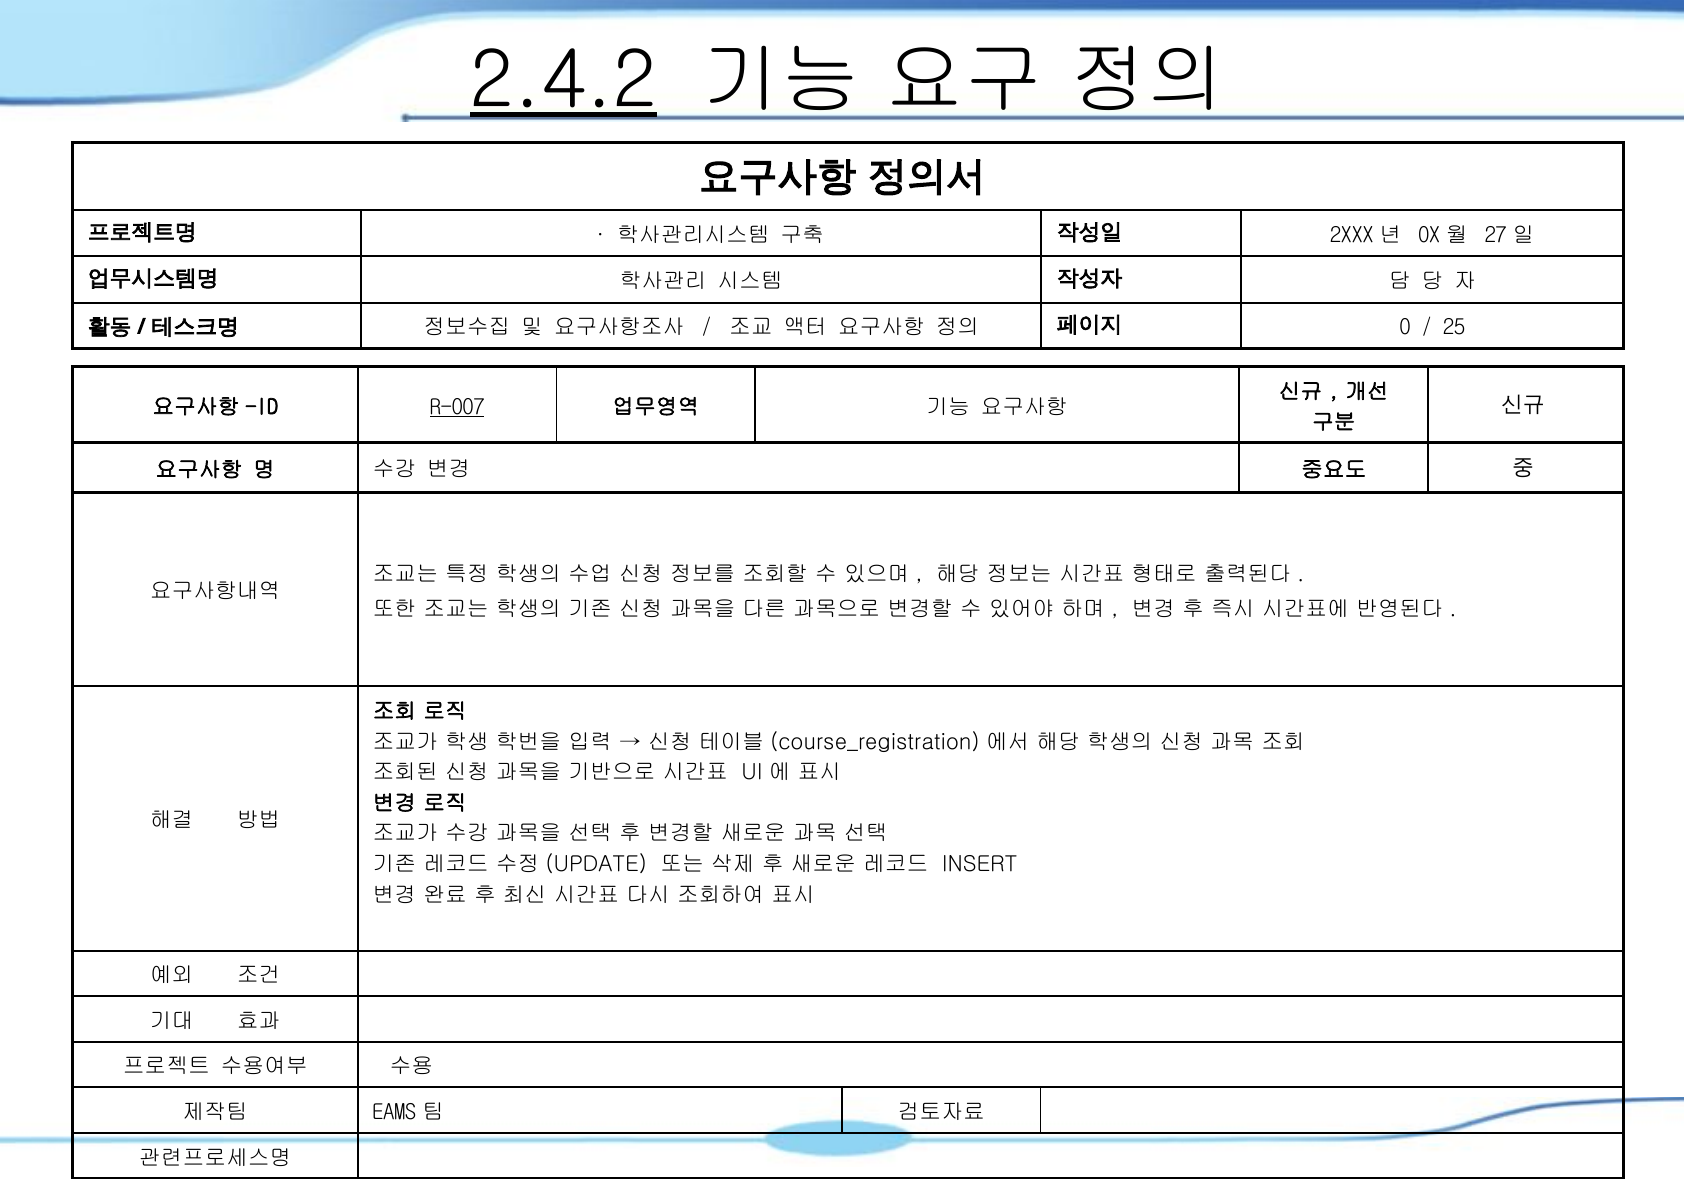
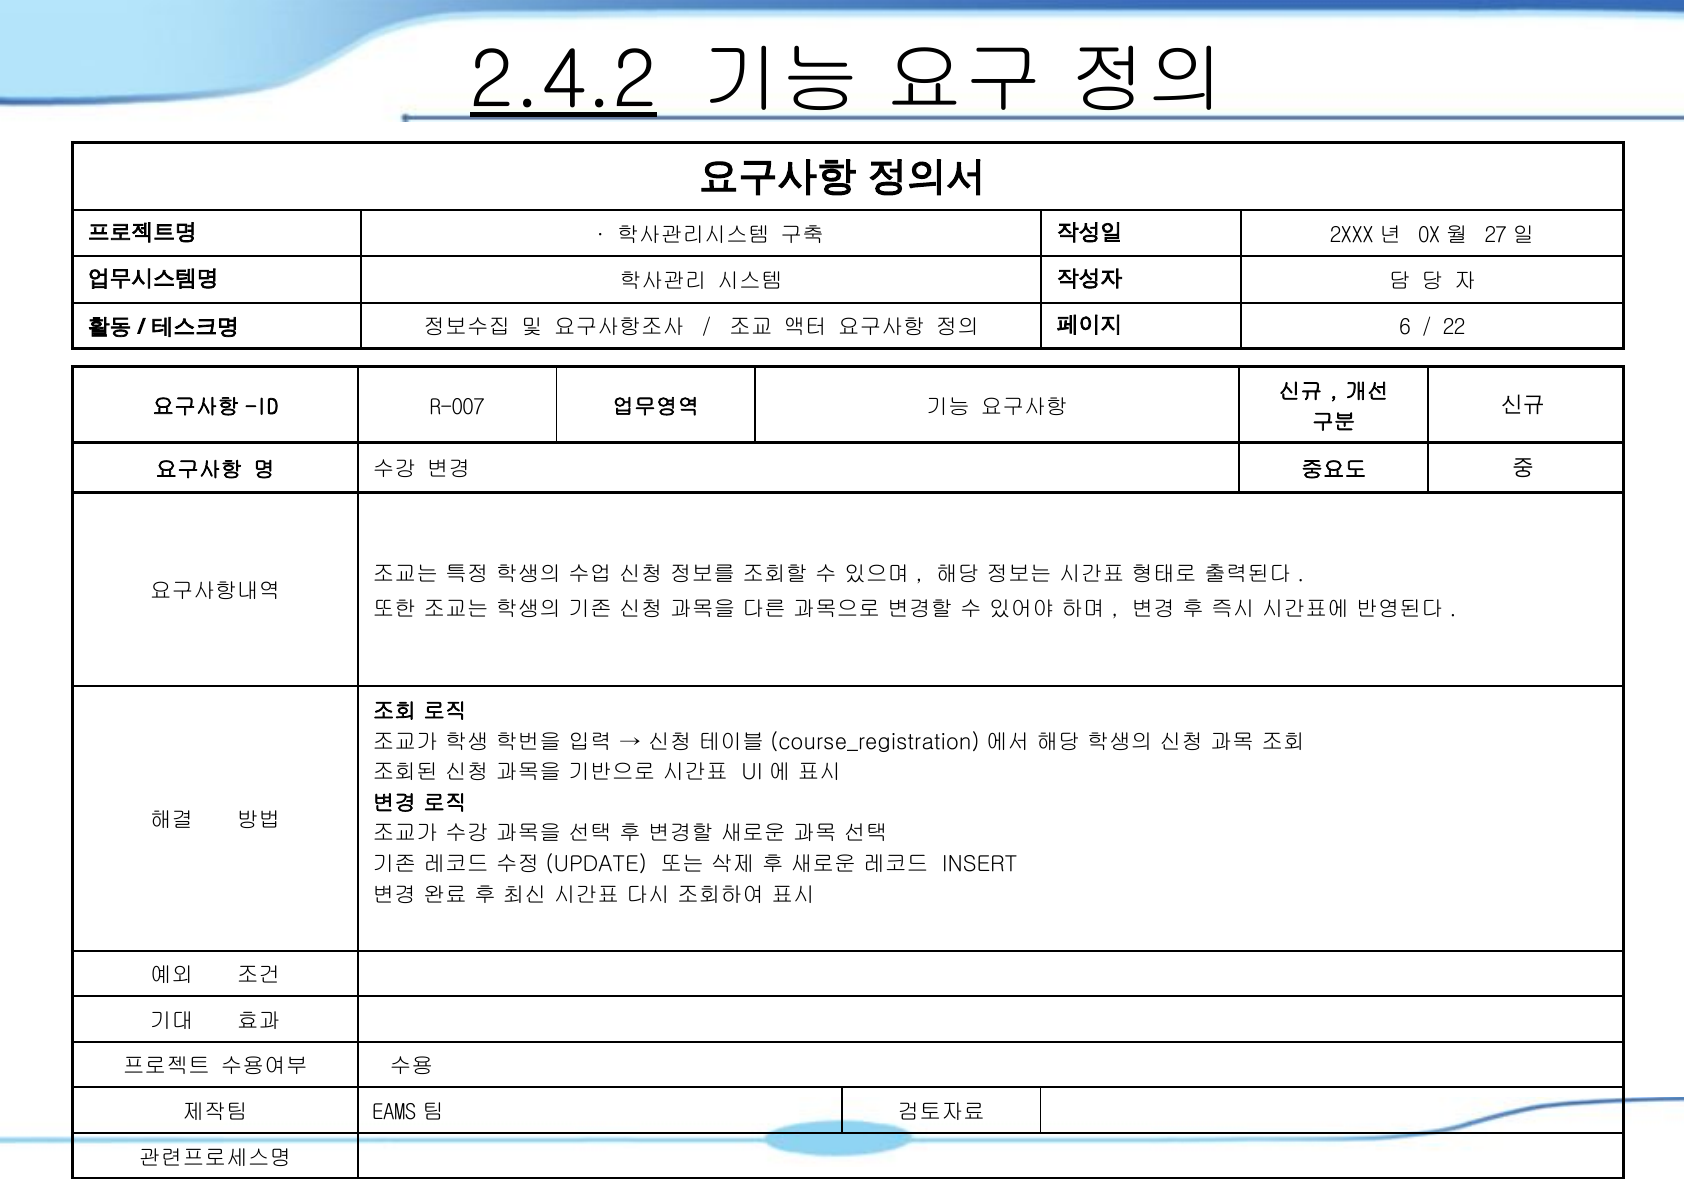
0: 0 -> 6
25: 25 -> 22
R-007 underline: present -> none
